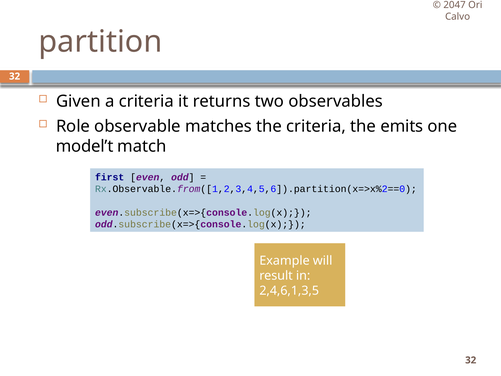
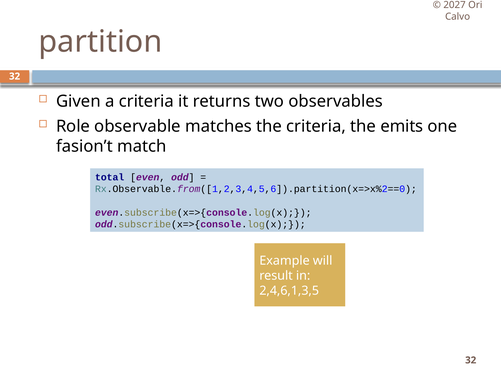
2047: 2047 -> 2027
model’t: model’t -> fasion’t
first: first -> total
